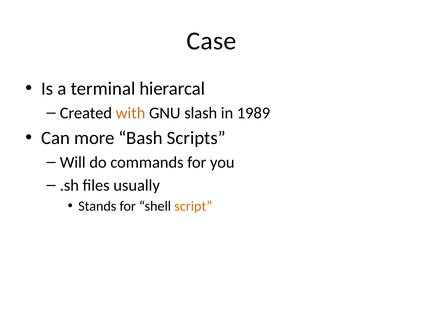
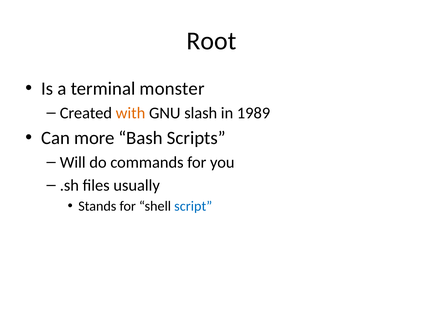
Case: Case -> Root
hierarcal: hierarcal -> monster
script colour: orange -> blue
